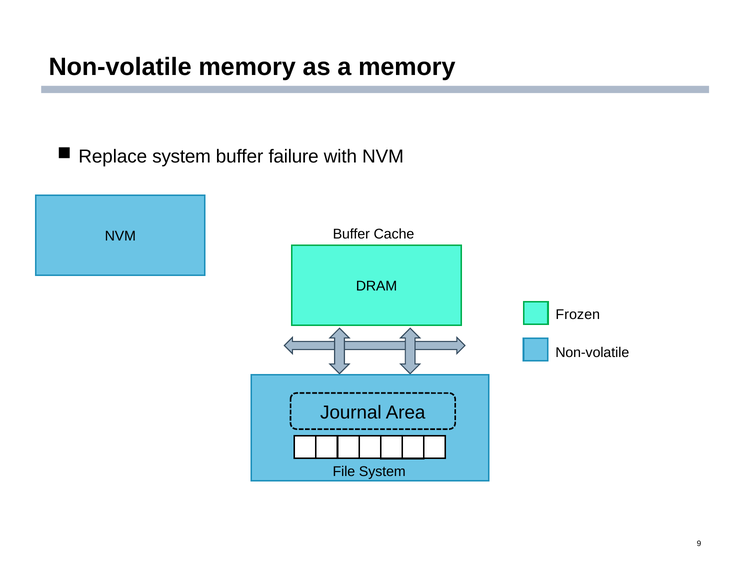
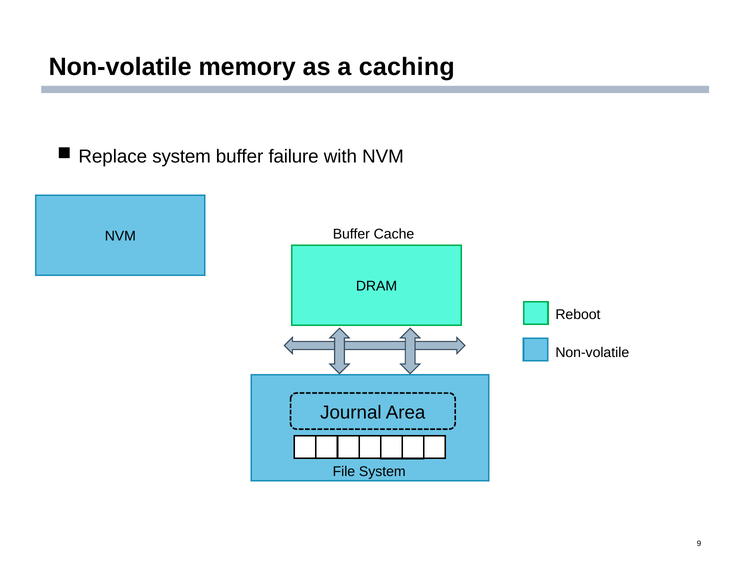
a memory: memory -> caching
Frozen: Frozen -> Reboot
